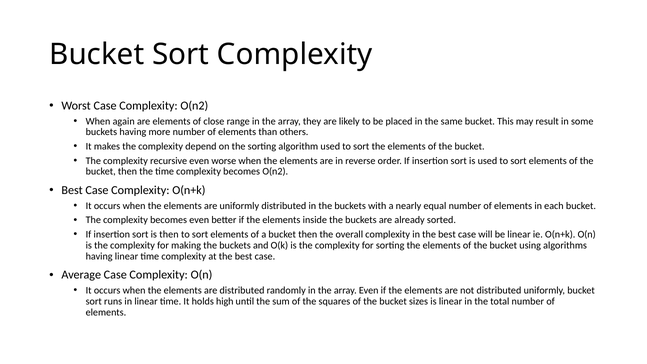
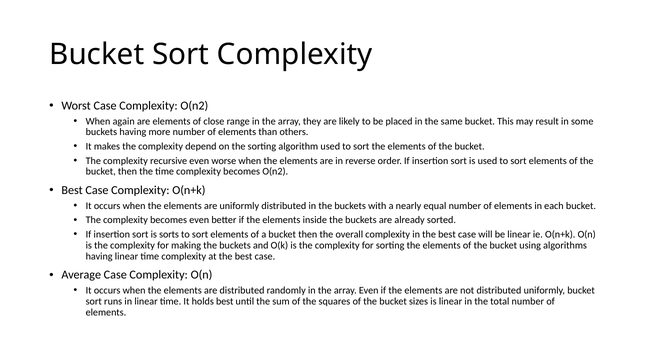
is then: then -> sorts
holds high: high -> best
